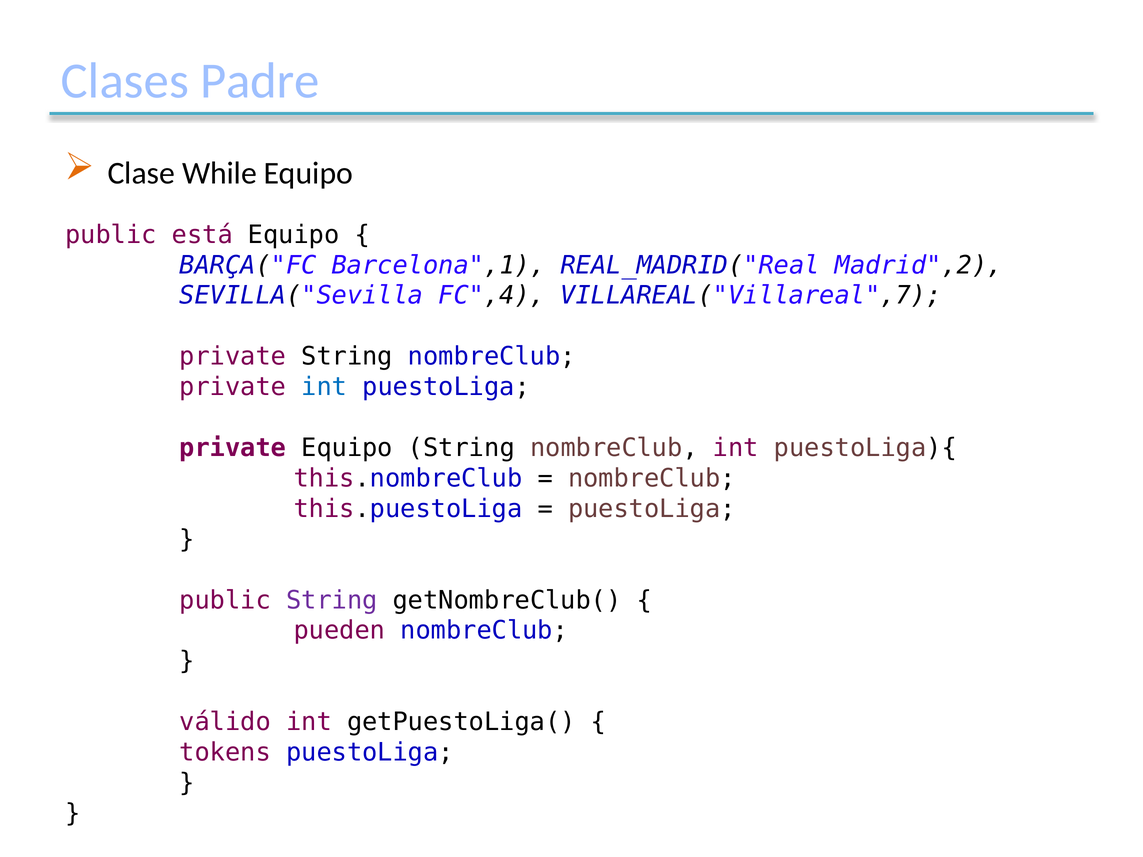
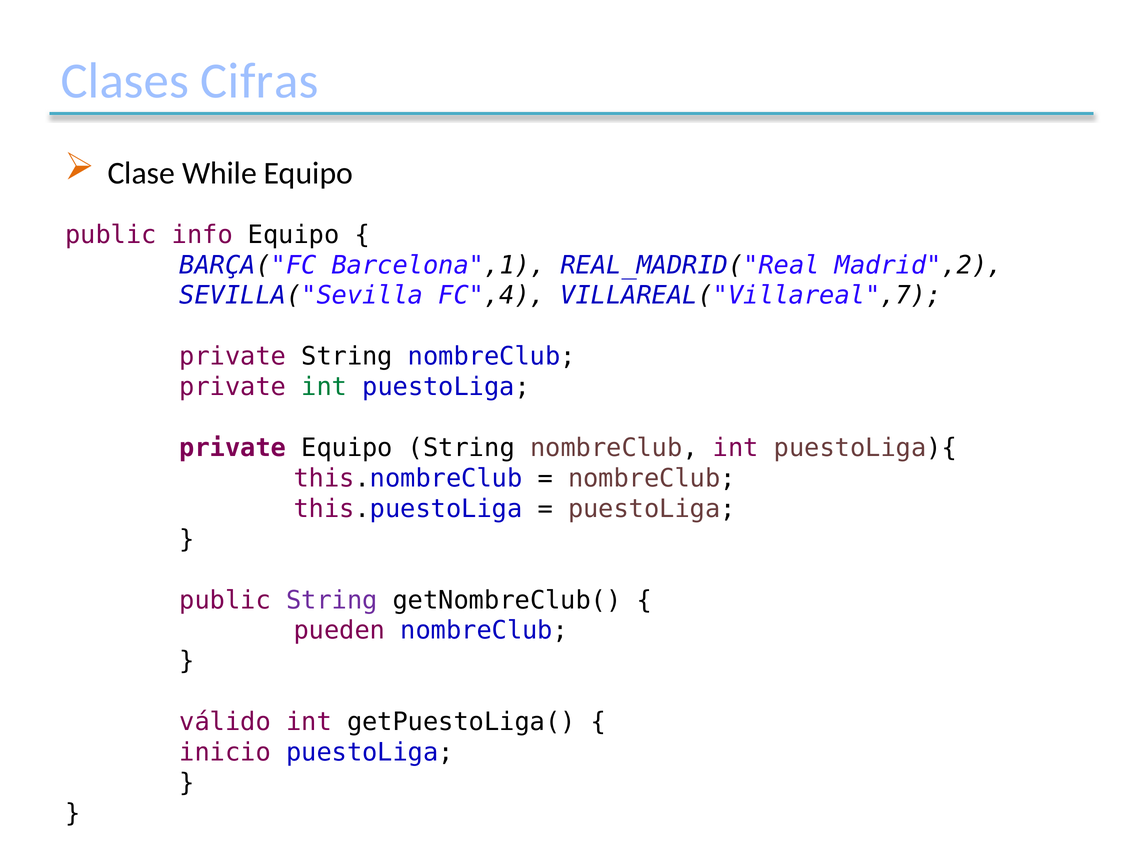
Padre: Padre -> Cifras
está: está -> info
int at (324, 387) colour: blue -> green
tokens: tokens -> inicio
